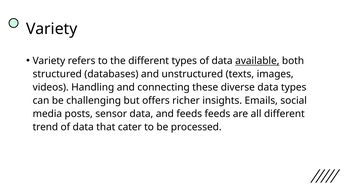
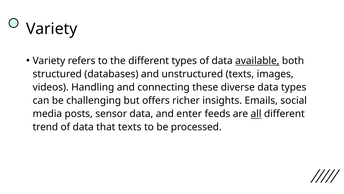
and feeds: feeds -> enter
all underline: none -> present
that cater: cater -> texts
